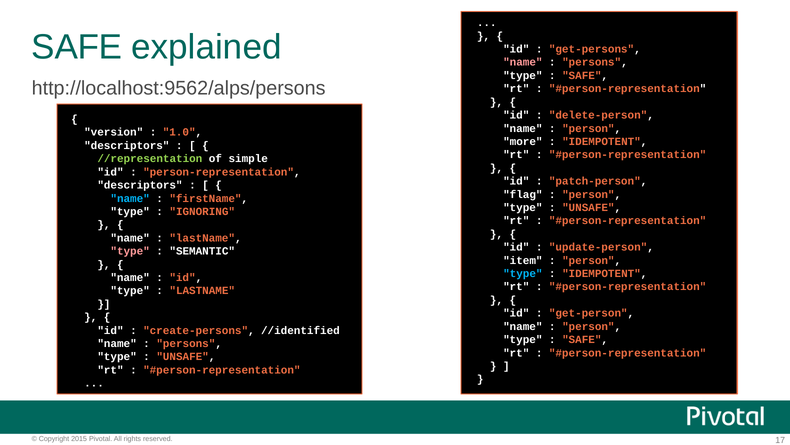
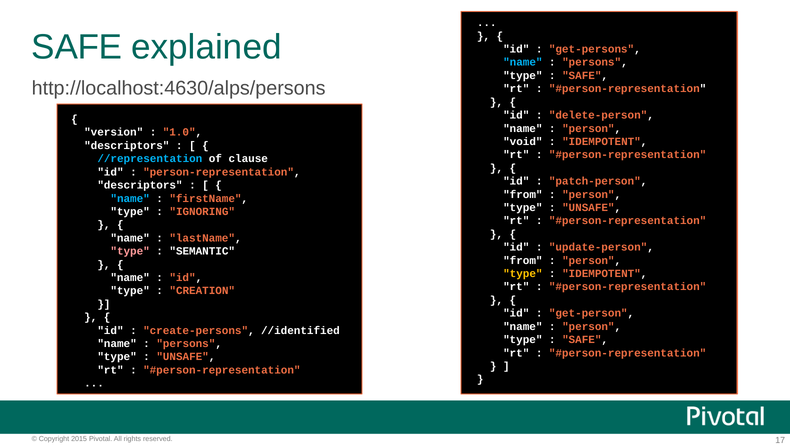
name at (523, 62) colour: pink -> light blue
http://localhost:9562/alps/persons: http://localhost:9562/alps/persons -> http://localhost:4630/alps/persons
more: more -> void
//representation colour: light green -> light blue
simple: simple -> clause
flag at (523, 194): flag -> from
item at (523, 260): item -> from
type at (523, 273) colour: light blue -> yellow
LASTNAME at (202, 290): LASTNAME -> CREATION
